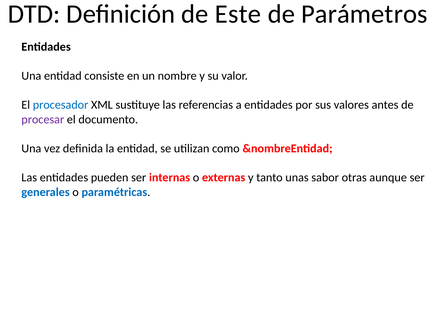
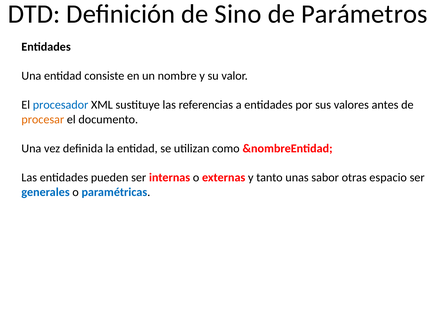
Este: Este -> Sino
procesar colour: purple -> orange
aunque: aunque -> espacio
